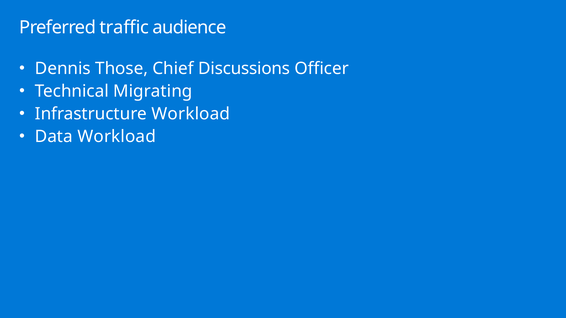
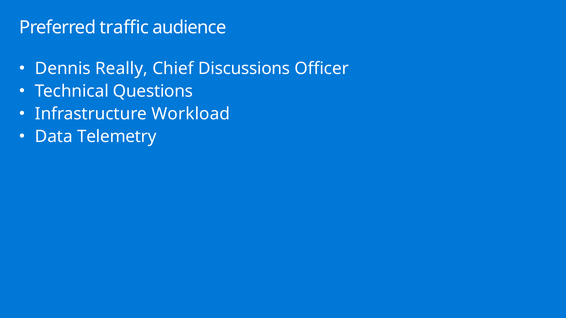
Those: Those -> Really
Migrating: Migrating -> Questions
Data Workload: Workload -> Telemetry
